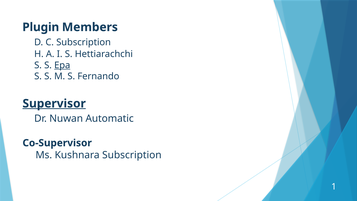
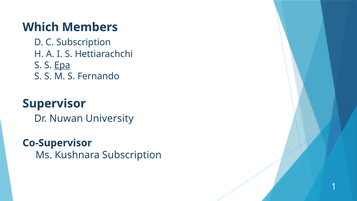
Plugin: Plugin -> Which
Supervisor underline: present -> none
Automatic: Automatic -> University
